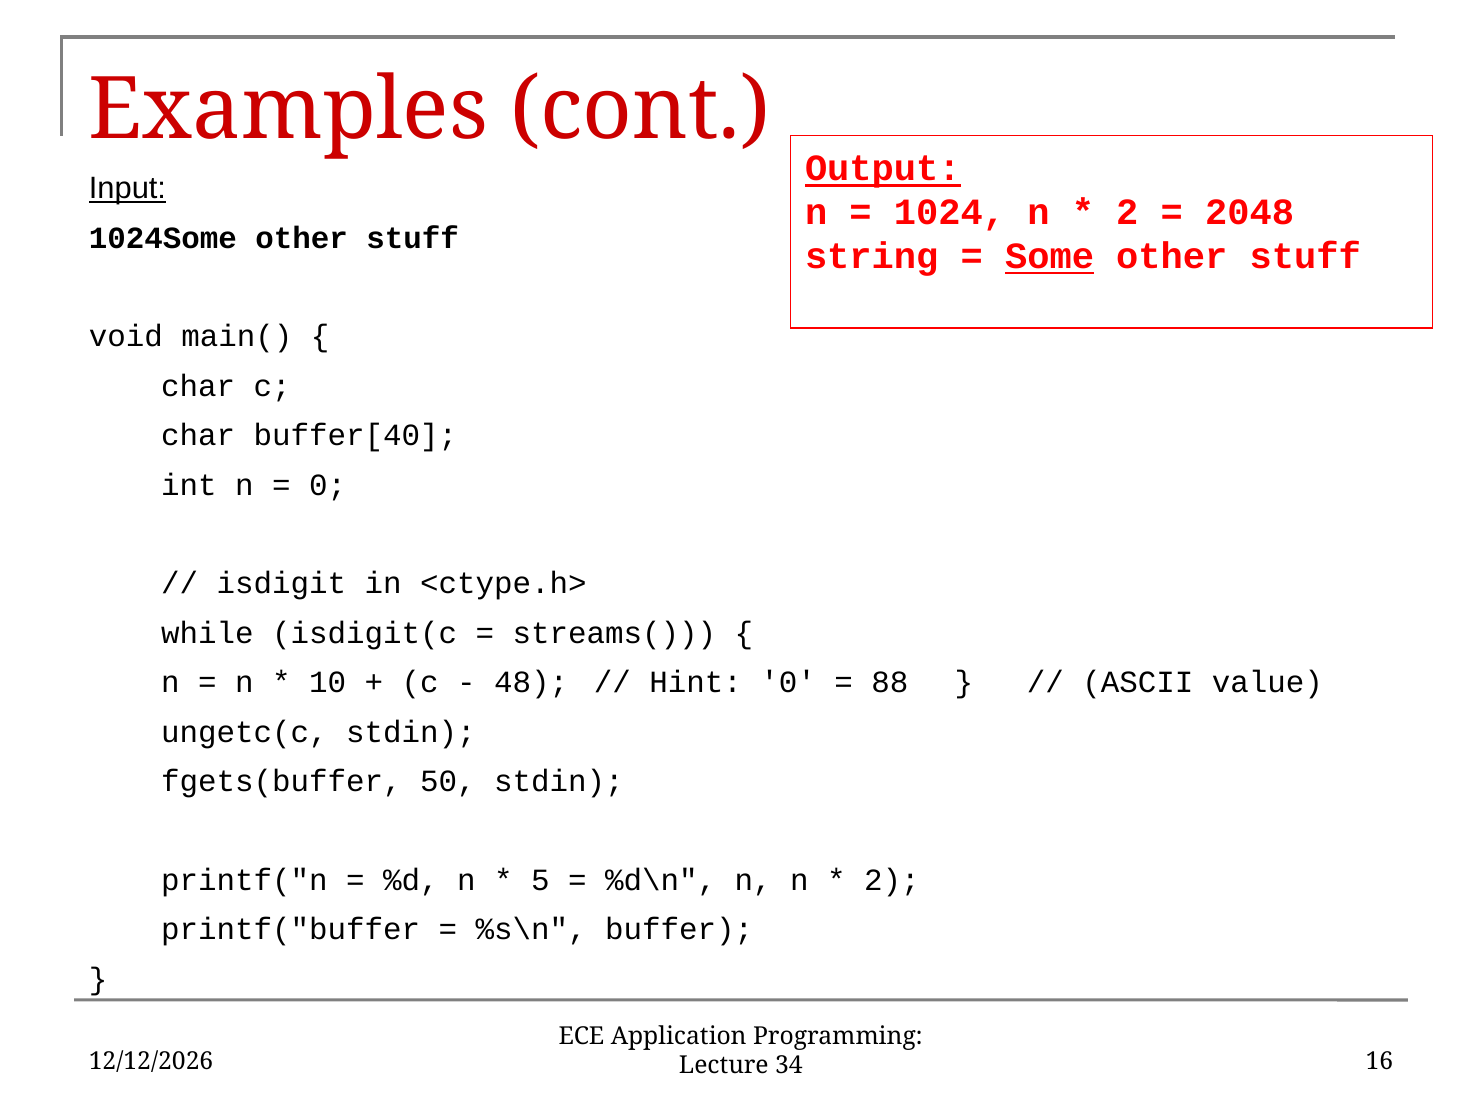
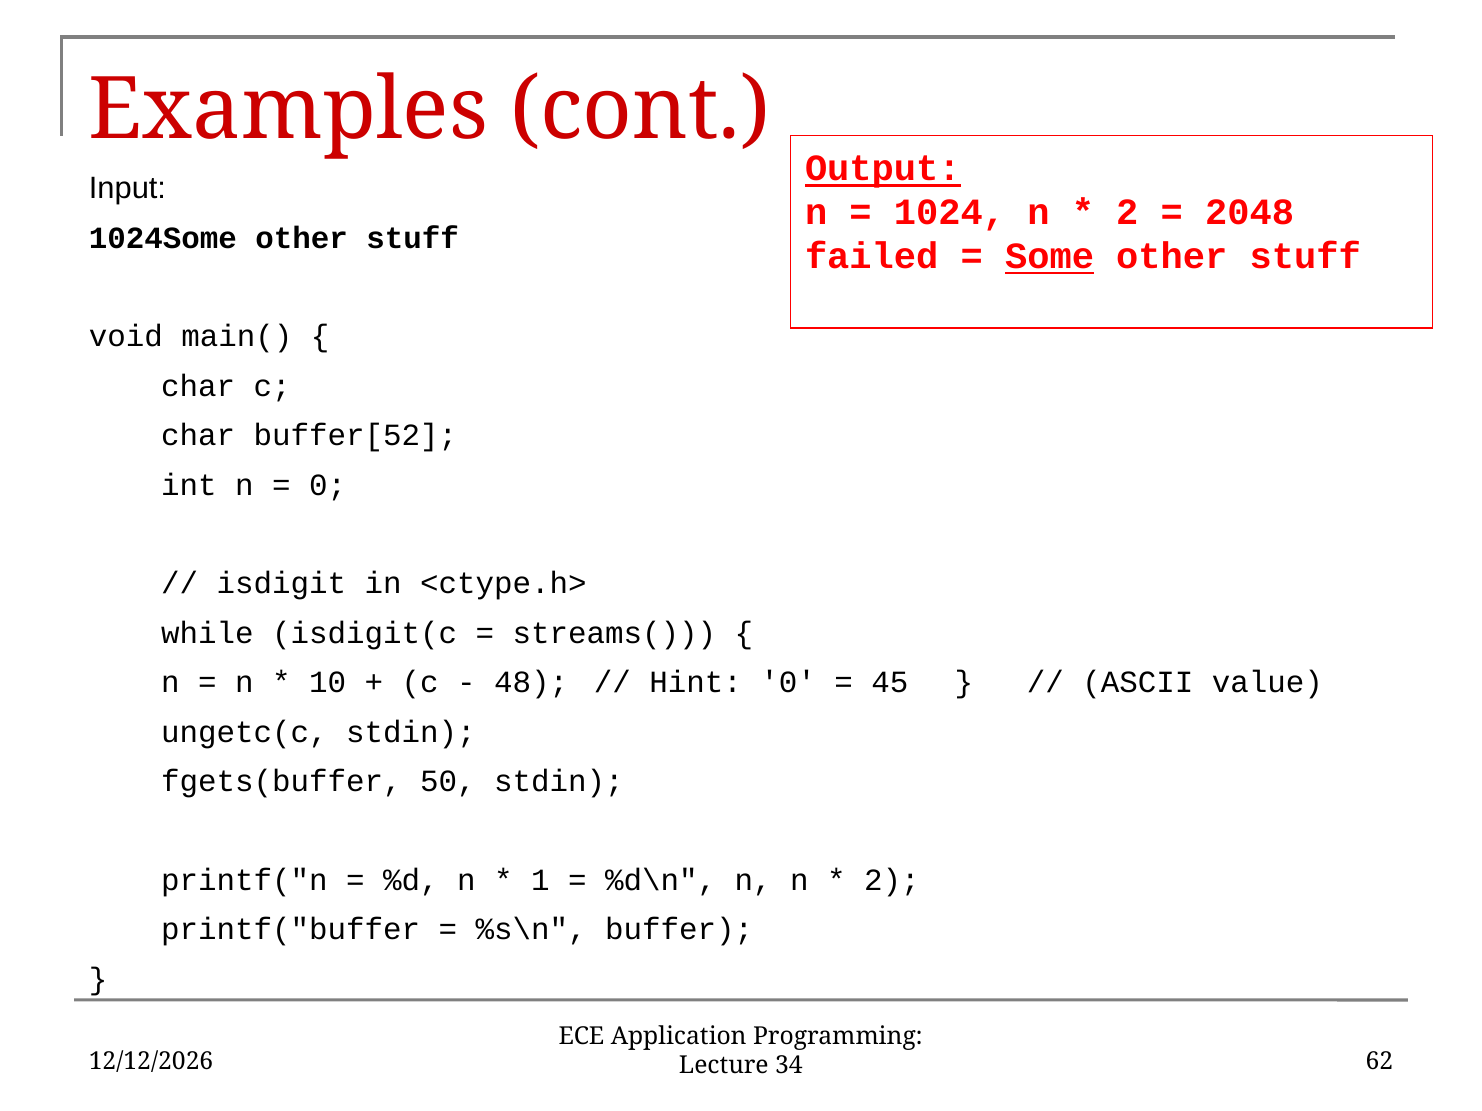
Input underline: present -> none
string: string -> failed
buffer[40: buffer[40 -> buffer[52
88: 88 -> 45
5: 5 -> 1
16: 16 -> 62
